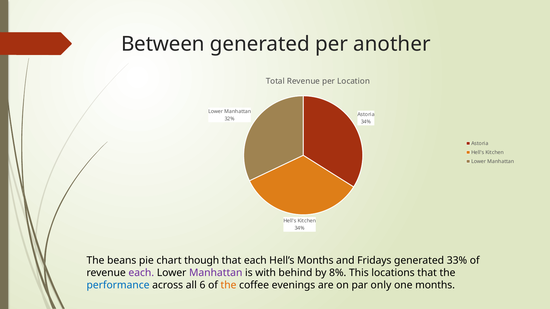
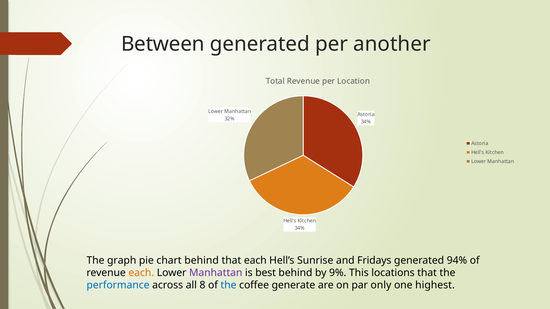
beans: beans -> graph
chart though: though -> behind
Hell’s Months: Months -> Sunrise
33%: 33% -> 94%
each at (141, 273) colour: purple -> orange
with: with -> best
8%: 8% -> 9%
6: 6 -> 8
the at (229, 286) colour: orange -> blue
evenings: evenings -> generate
one months: months -> highest
